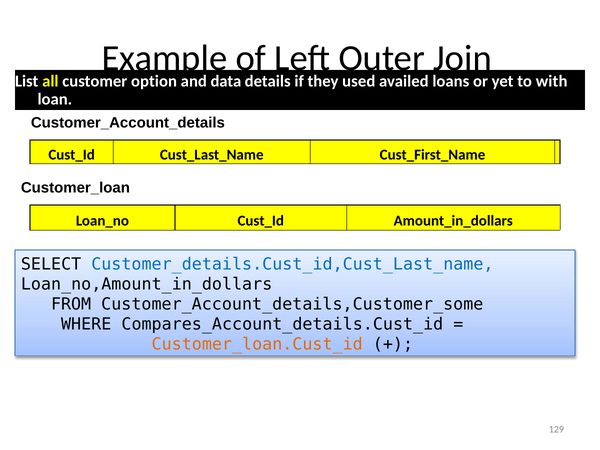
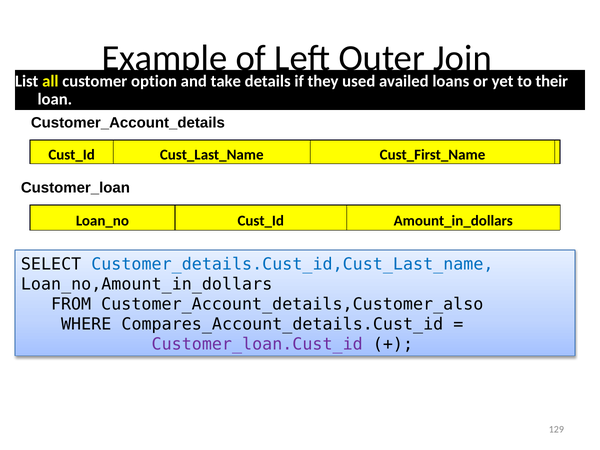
data: data -> take
with: with -> their
Customer_Account_details,Customer_some: Customer_Account_details,Customer_some -> Customer_Account_details,Customer_also
Customer_loan.Cust_id colour: orange -> purple
